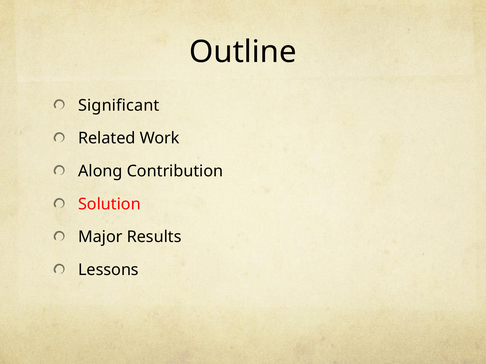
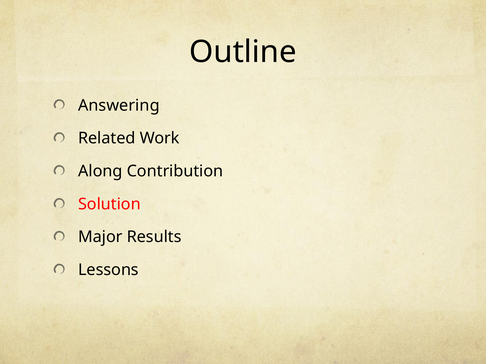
Significant: Significant -> Answering
